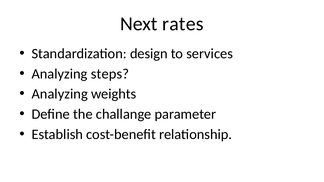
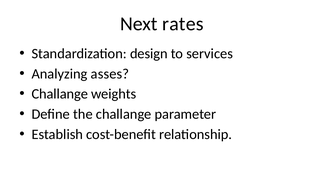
steps: steps -> asses
Analyzing at (60, 94): Analyzing -> Challange
